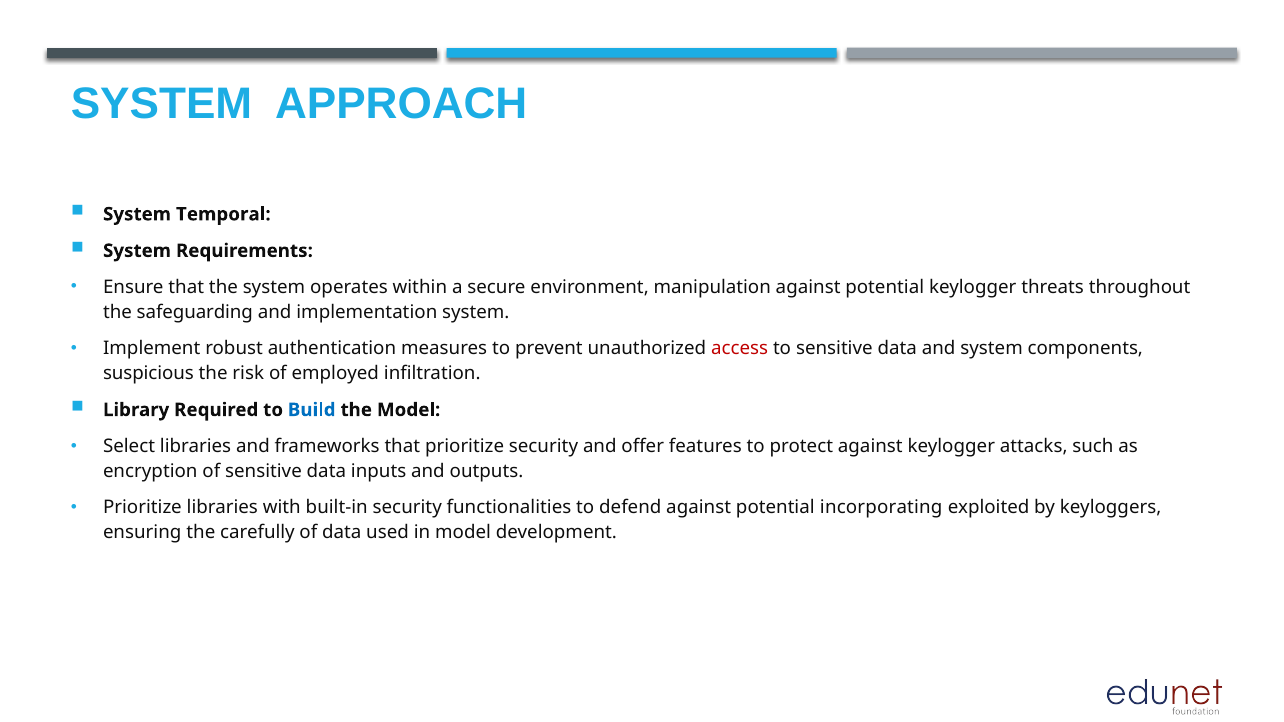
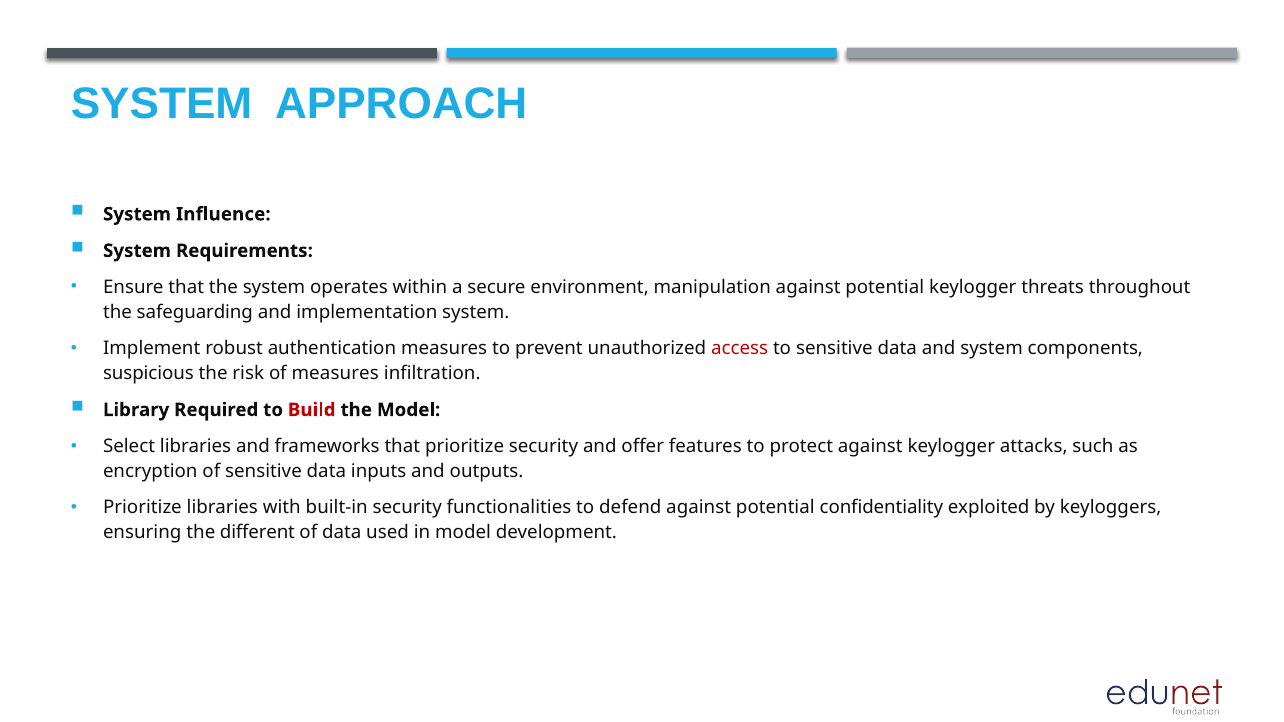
Temporal: Temporal -> Influence
of employed: employed -> measures
Build colour: blue -> red
incorporating: incorporating -> confidentiality
carefully: carefully -> different
